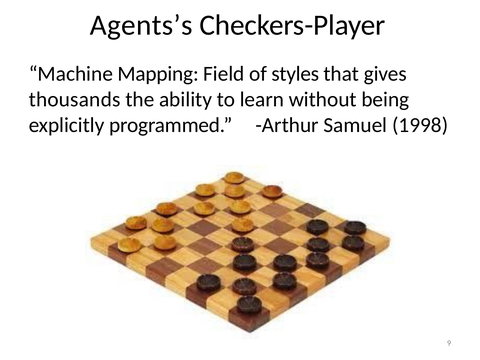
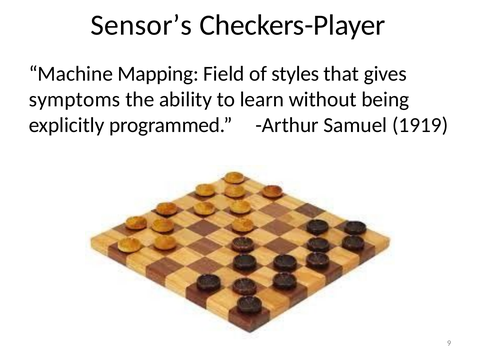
Agents’s: Agents’s -> Sensor’s
thousands: thousands -> symptoms
1998: 1998 -> 1919
